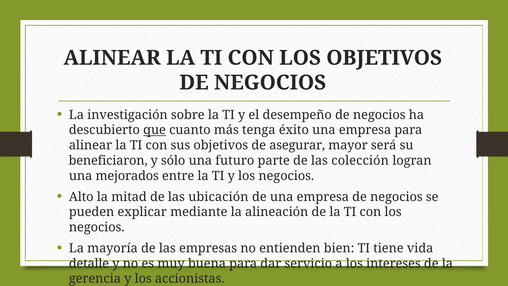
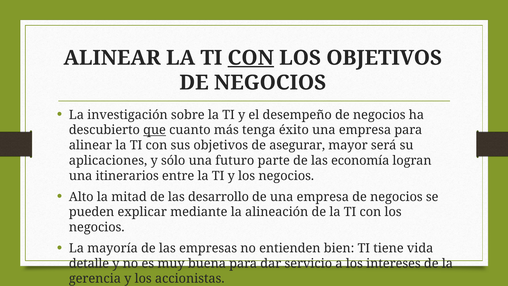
CON at (251, 58) underline: none -> present
beneficiaron: beneficiaron -> aplicaciones
colección: colección -> economía
mejorados: mejorados -> itinerarios
ubicación: ubicación -> desarrollo
